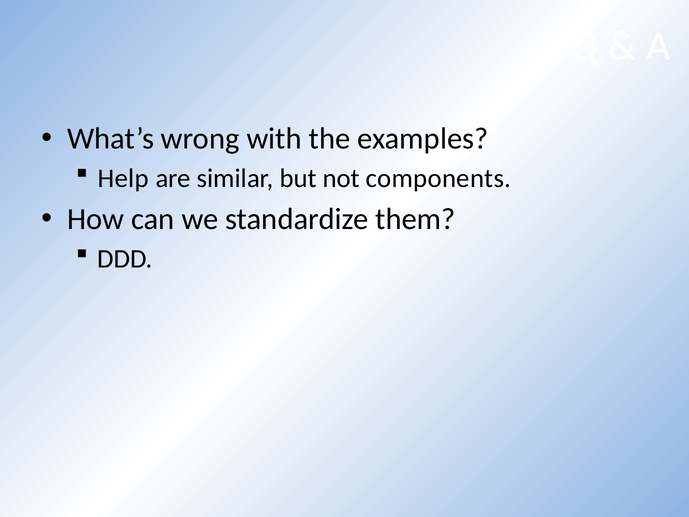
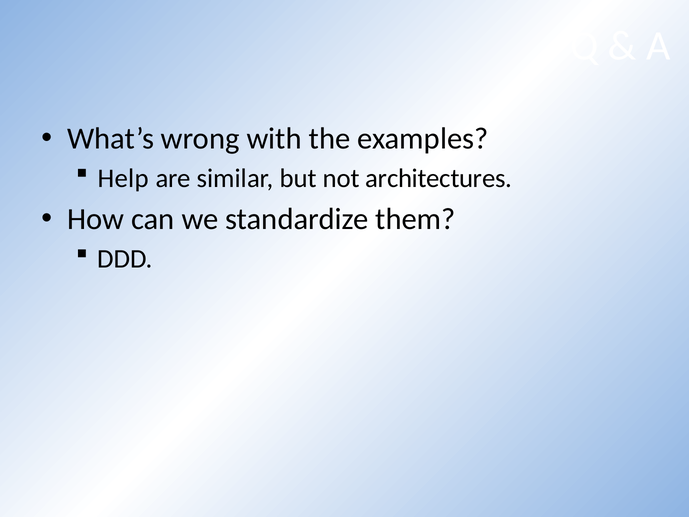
components: components -> architectures
